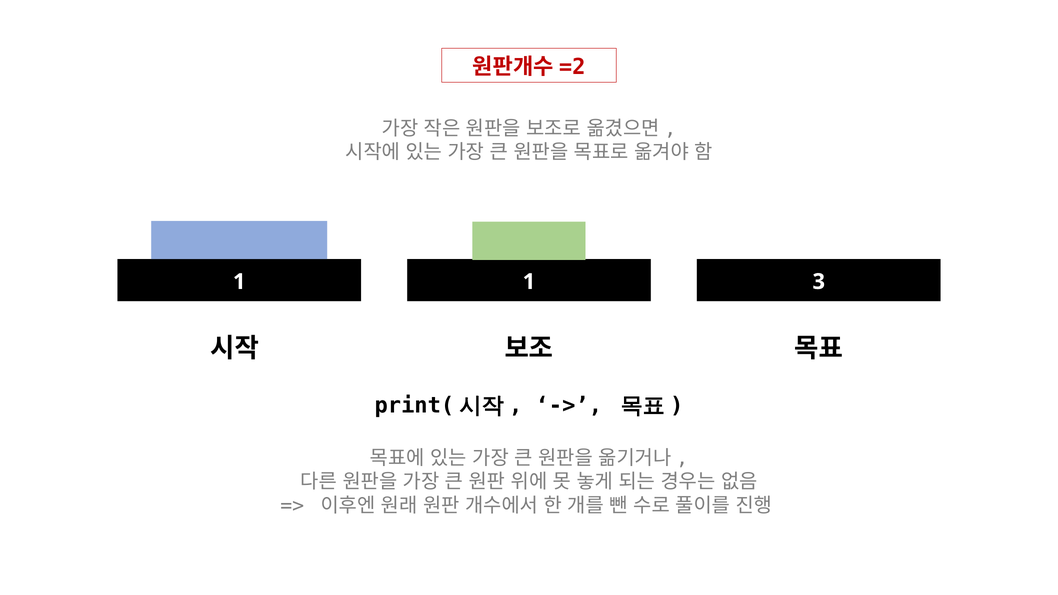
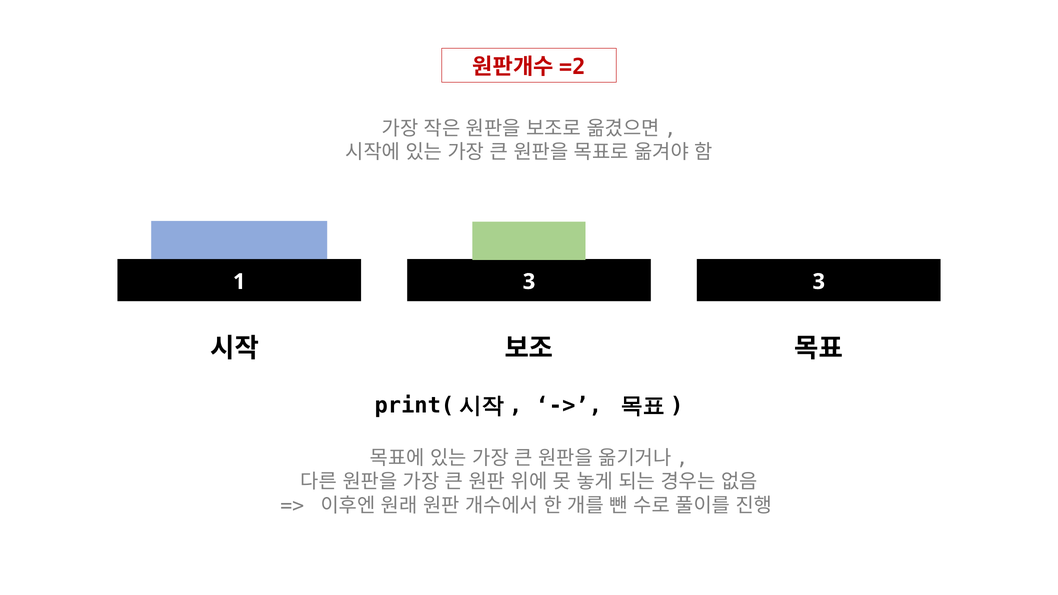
1 1: 1 -> 3
